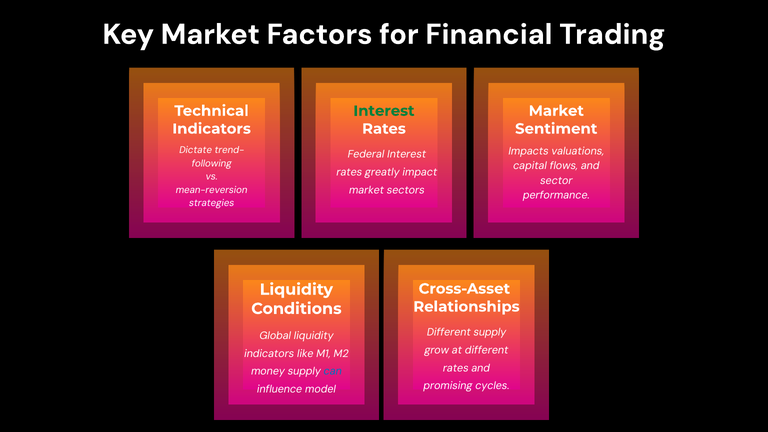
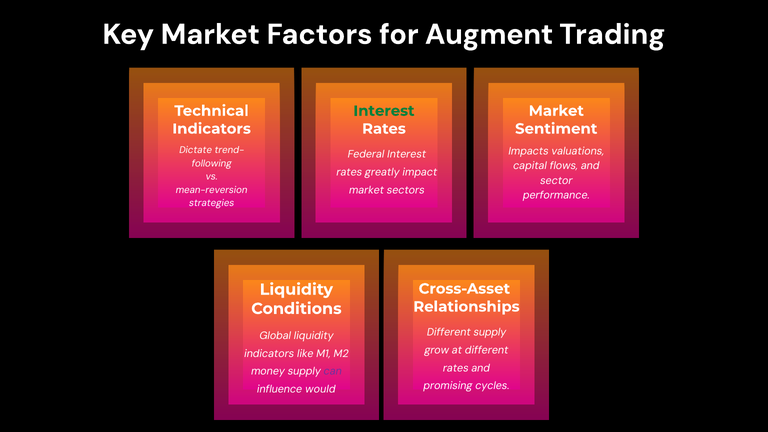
Financial: Financial -> Augment
can colour: blue -> purple
model: model -> would
